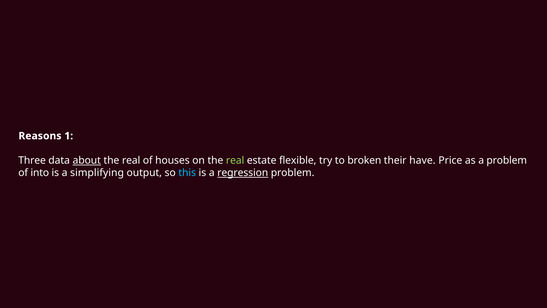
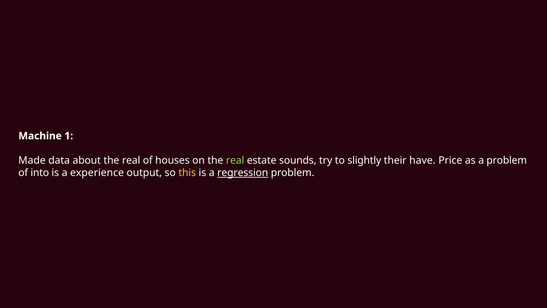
Reasons: Reasons -> Machine
Three: Three -> Made
about underline: present -> none
flexible: flexible -> sounds
broken: broken -> slightly
simplifying: simplifying -> experience
this colour: light blue -> yellow
